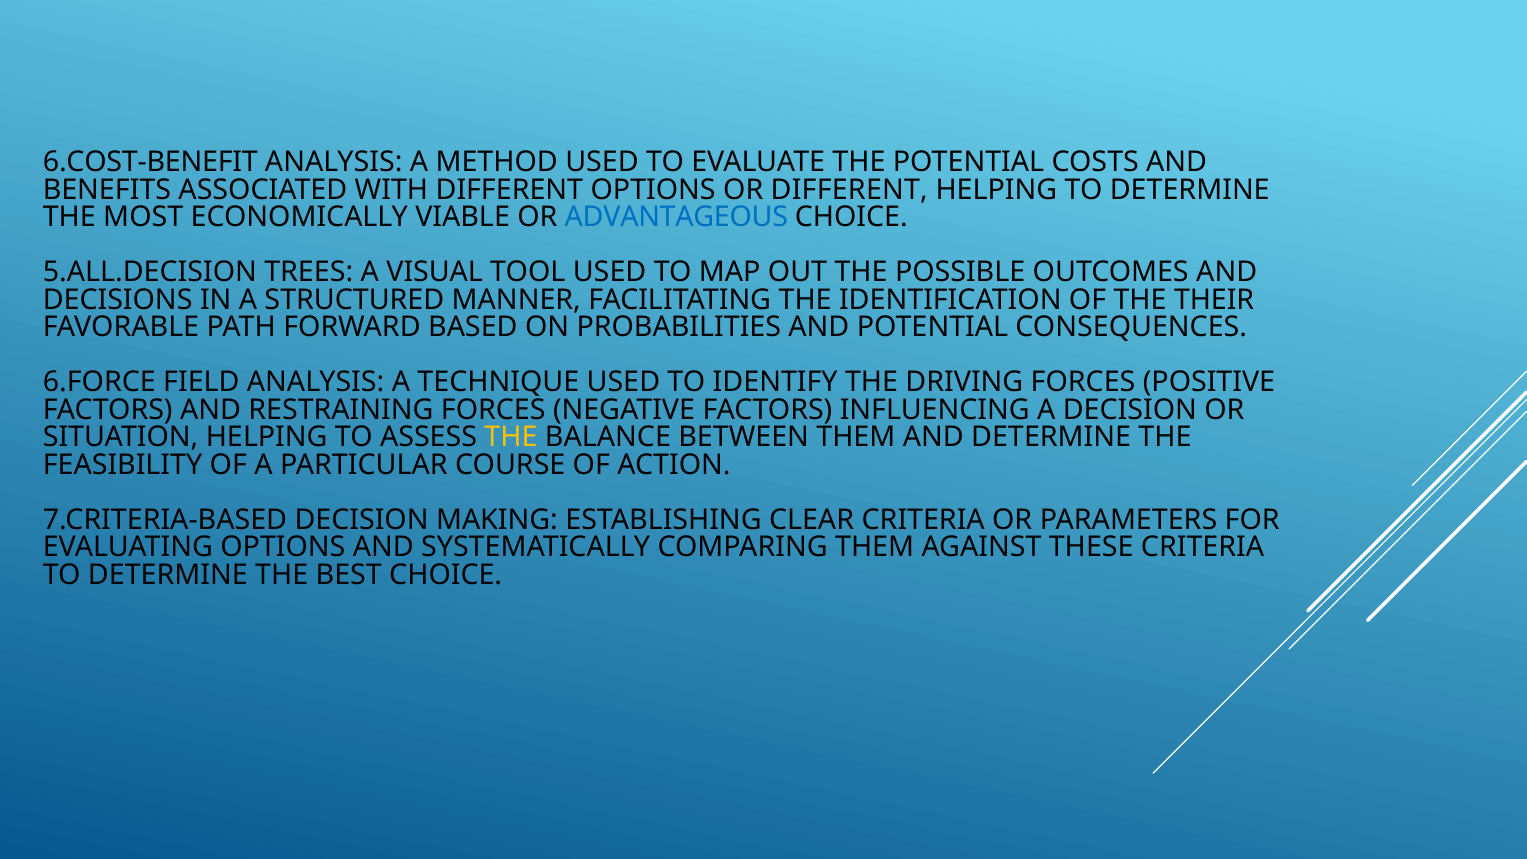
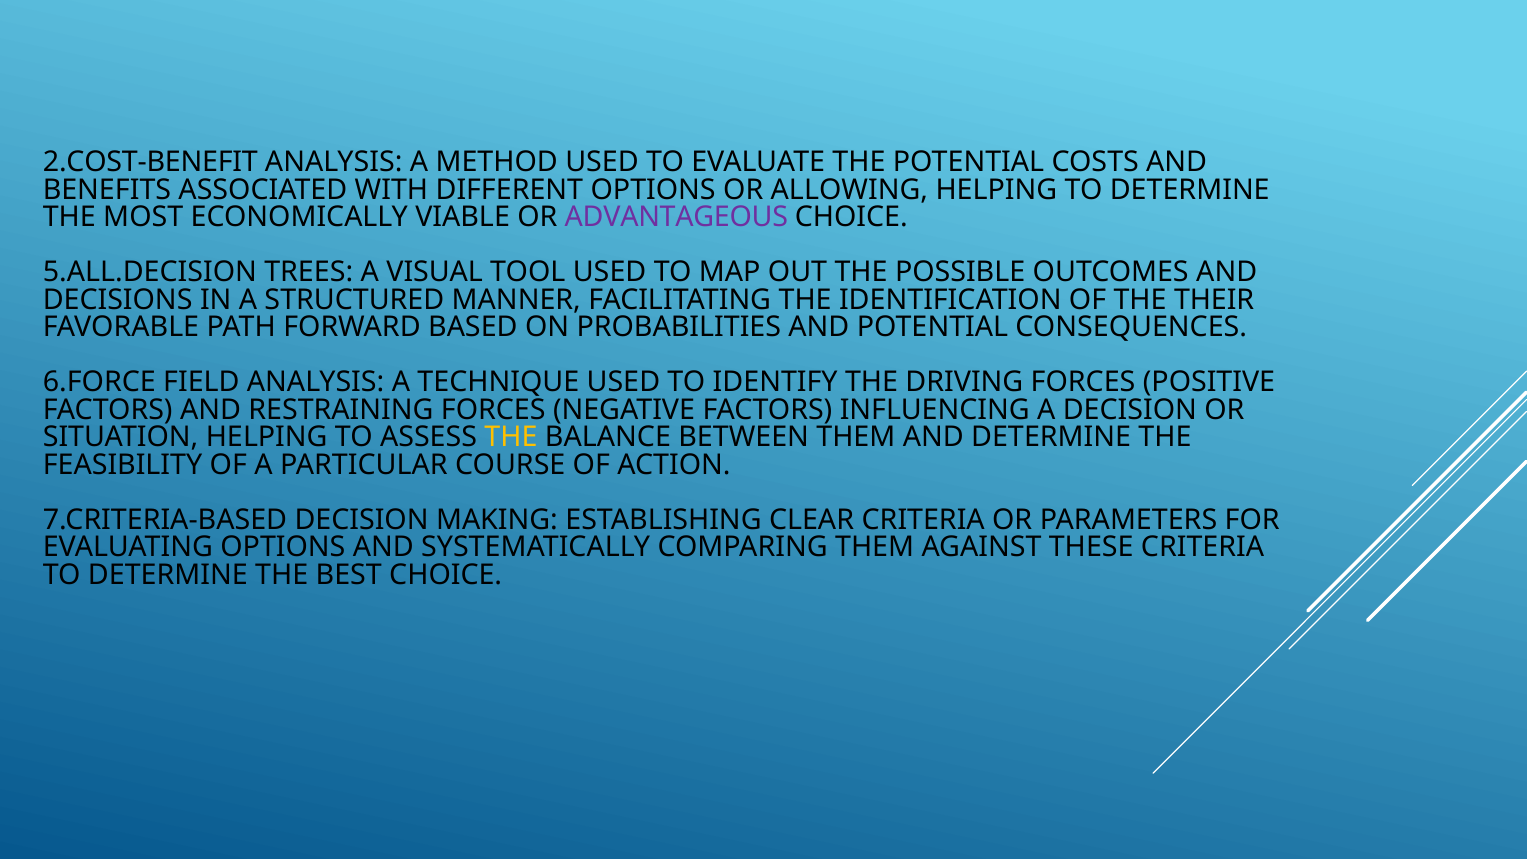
6.COST-BENEFIT: 6.COST-BENEFIT -> 2.COST-BENEFIT
OR DIFFERENT: DIFFERENT -> ALLOWING
ADVANTAGEOUS colour: blue -> purple
